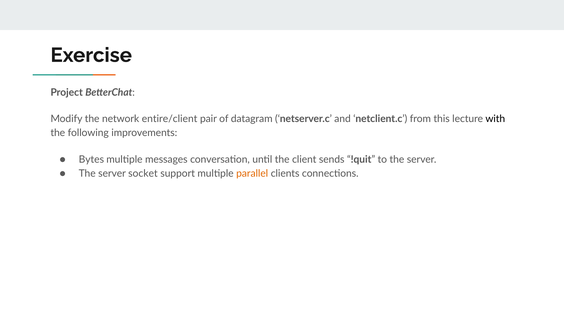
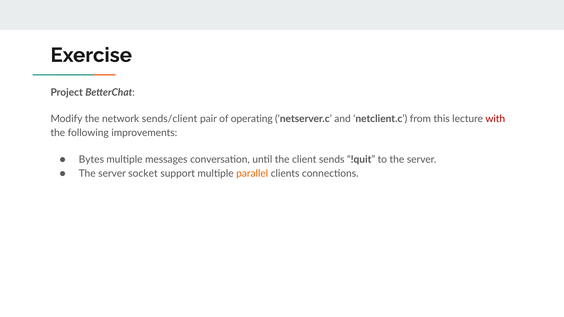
entire/client: entire/client -> sends/client
datagram: datagram -> operating
with colour: black -> red
